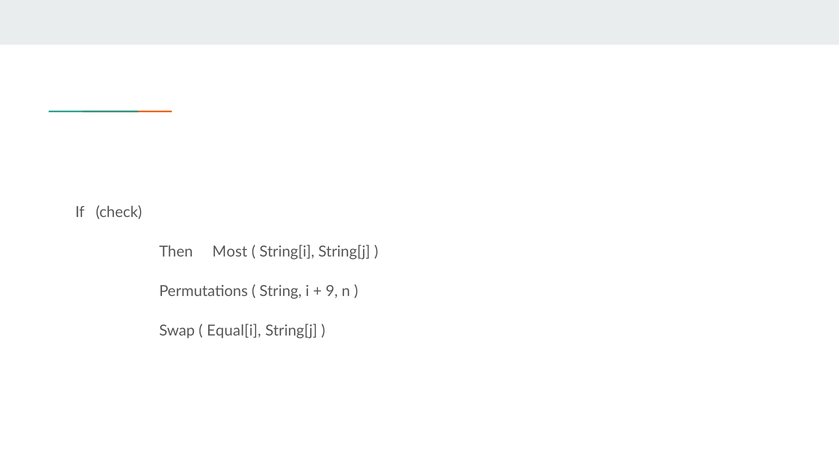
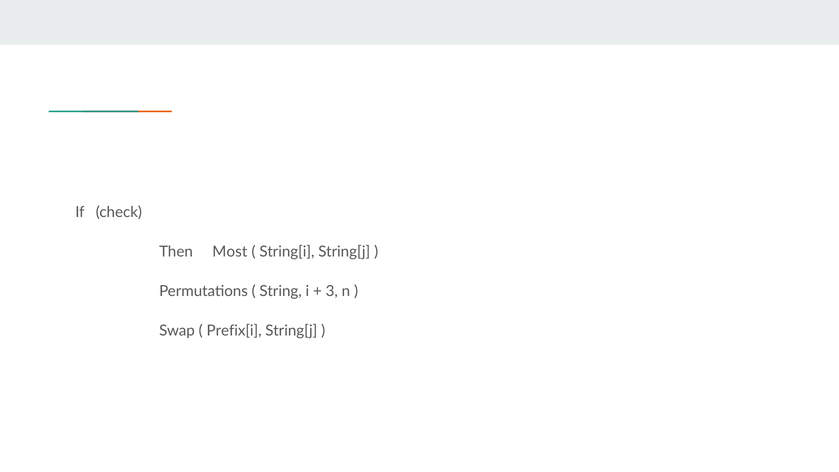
9: 9 -> 3
Equal[i: Equal[i -> Prefix[i
